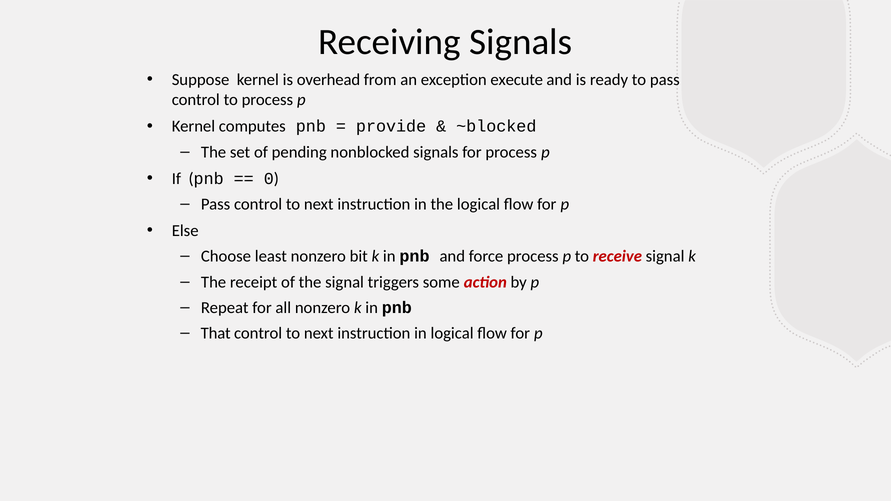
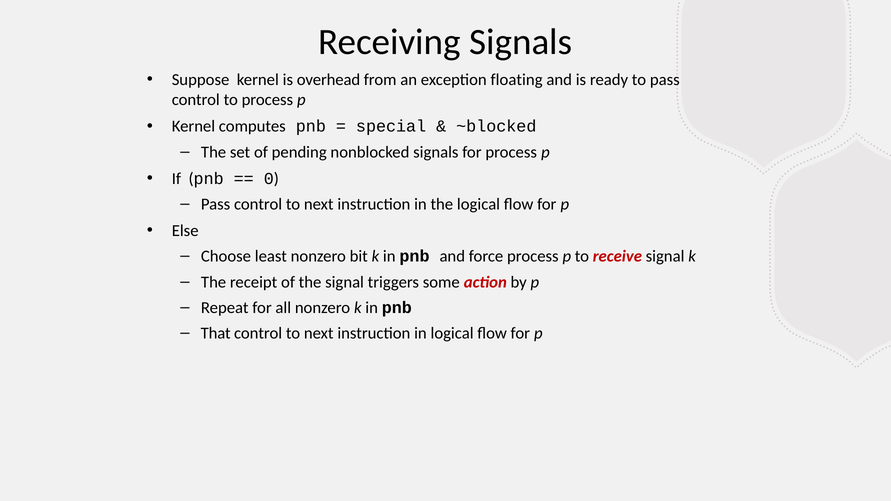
execute: execute -> floating
provide: provide -> special
